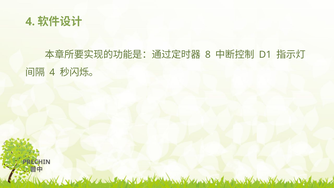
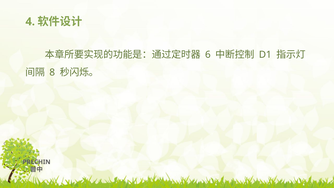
8: 8 -> 6
4 at (52, 72): 4 -> 8
